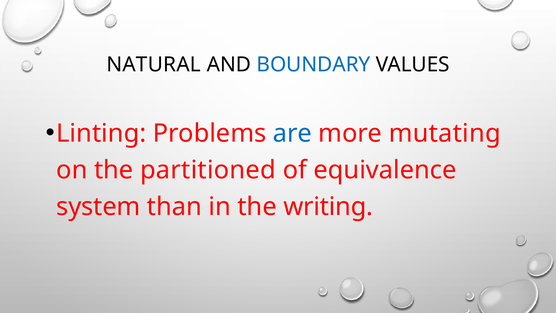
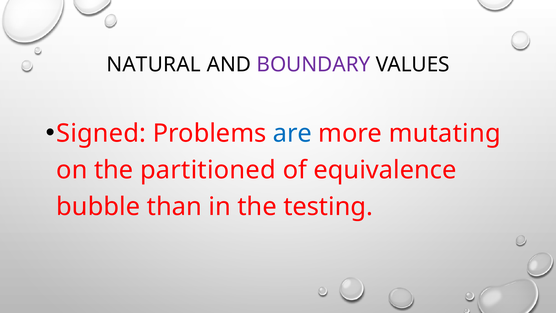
BOUNDARY colour: blue -> purple
Linting: Linting -> Signed
system: system -> bubble
writing: writing -> testing
